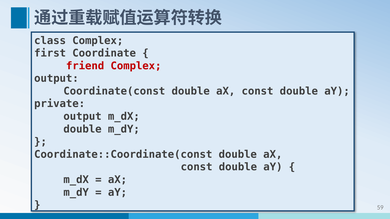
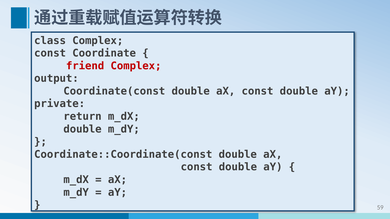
first at (50, 53): first -> const
output at (83, 117): output -> return
